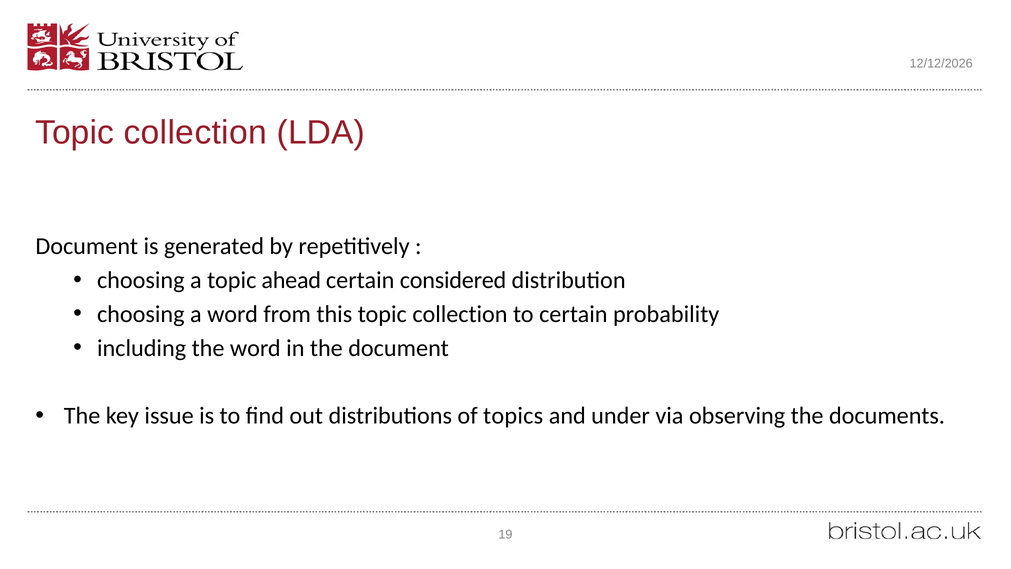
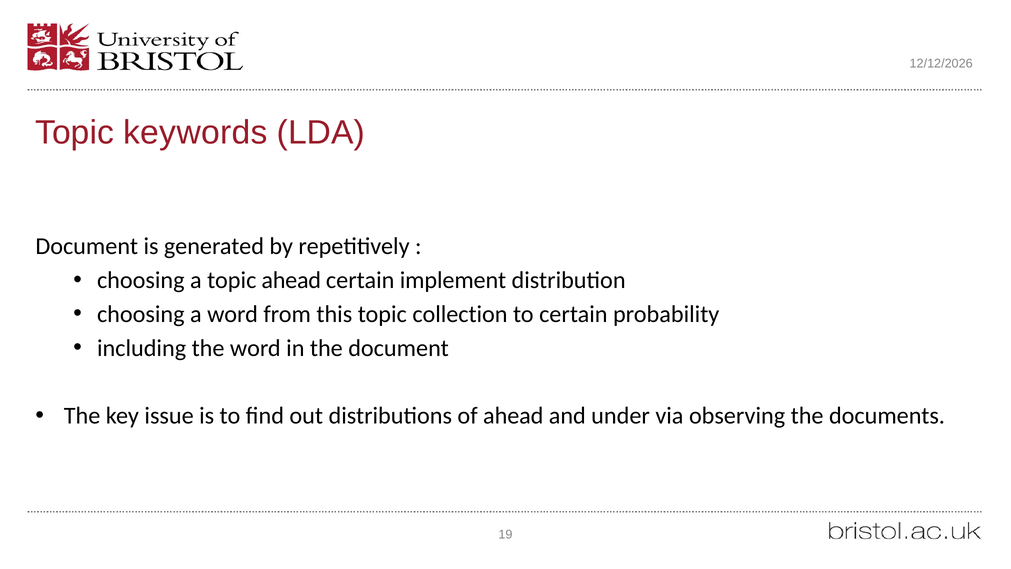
collection at (195, 132): collection -> keywords
considered: considered -> implement
of topics: topics -> ahead
